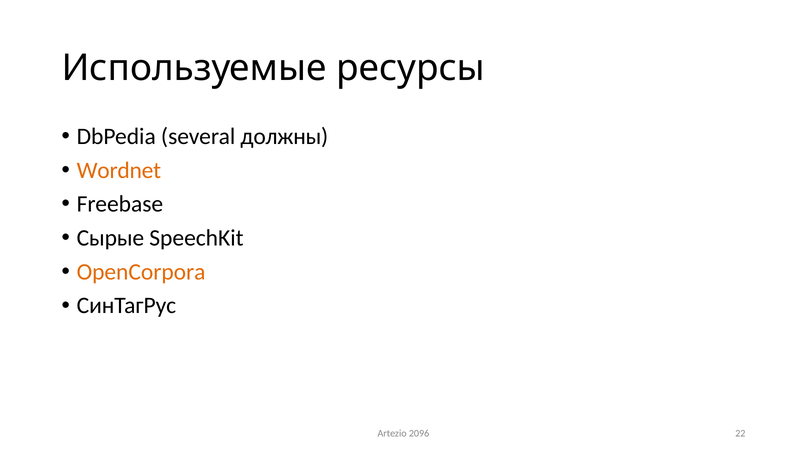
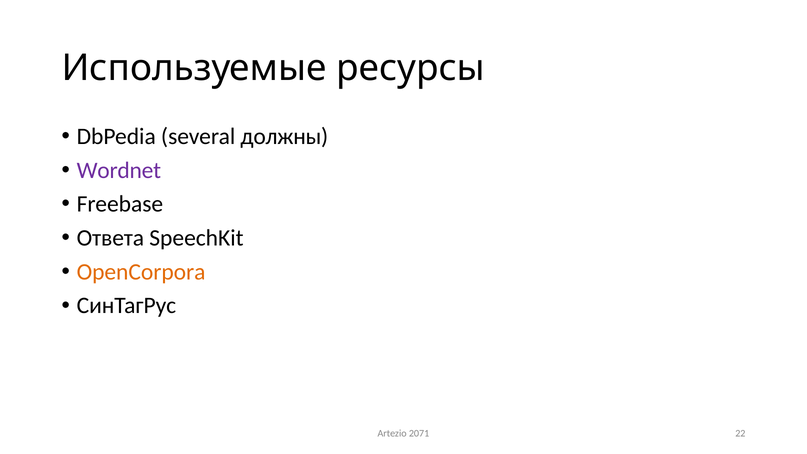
Wordnet colour: orange -> purple
Сырые: Сырые -> Ответа
2096: 2096 -> 2071
